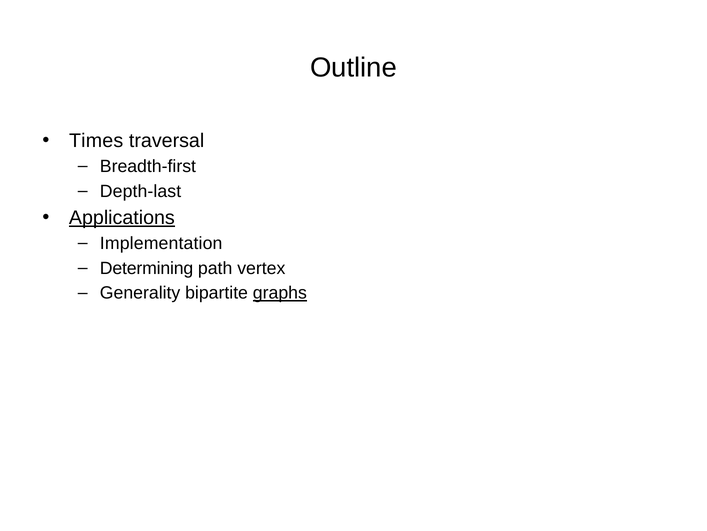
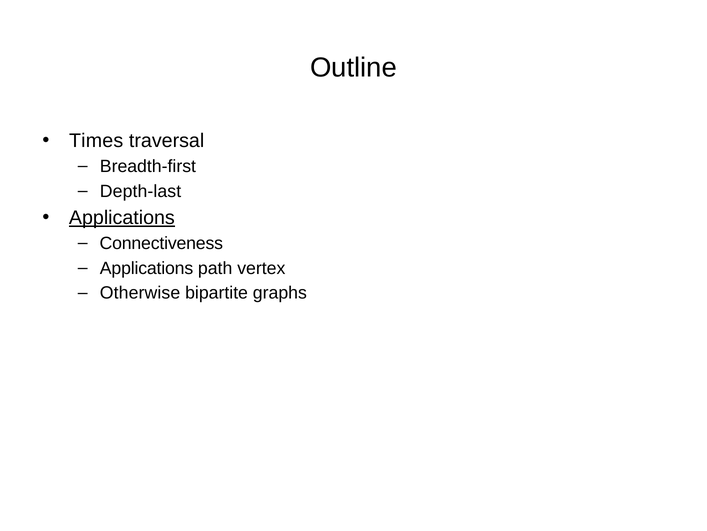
Implementation: Implementation -> Connectiveness
Determining at (147, 268): Determining -> Applications
Generality: Generality -> Otherwise
graphs underline: present -> none
